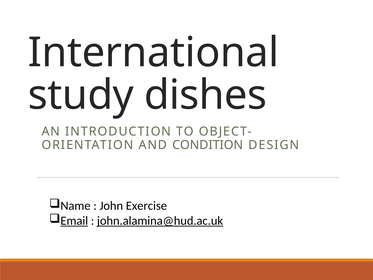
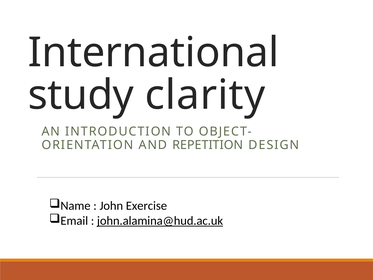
dishes: dishes -> clarity
CONDITION: CONDITION -> REPETITION
Email underline: present -> none
